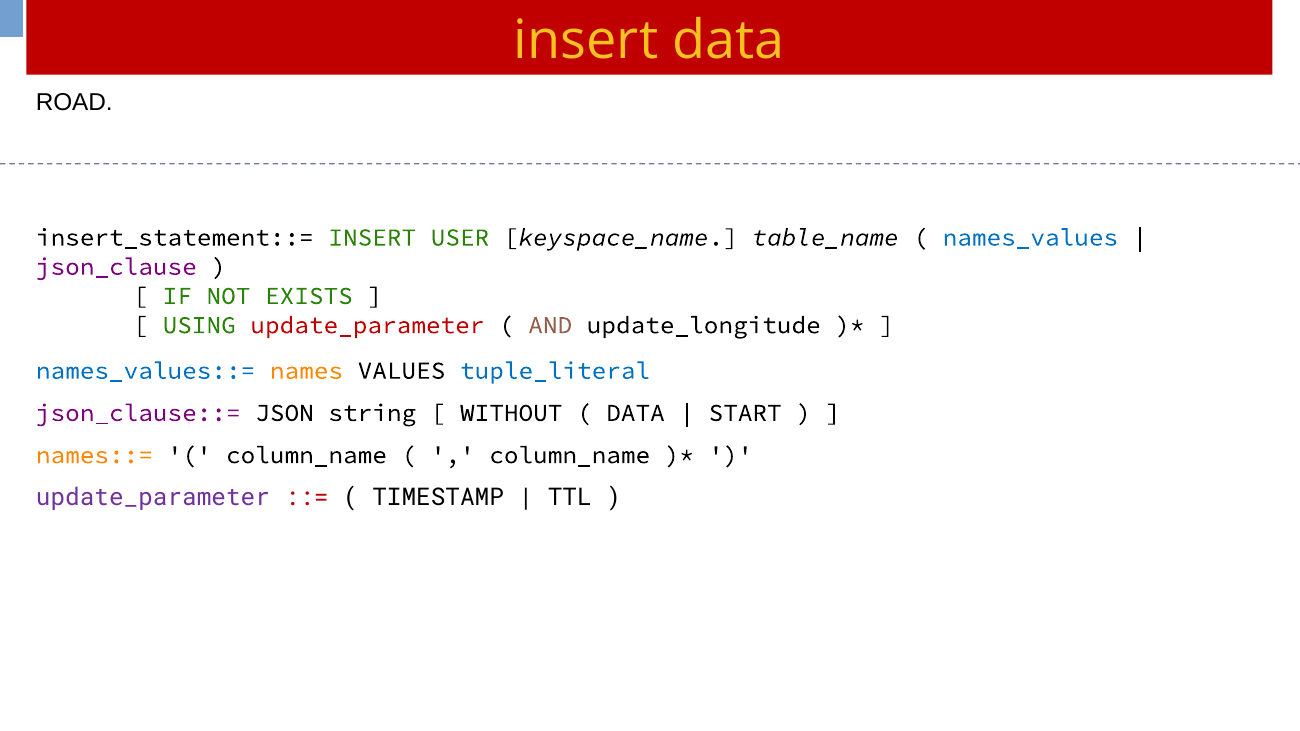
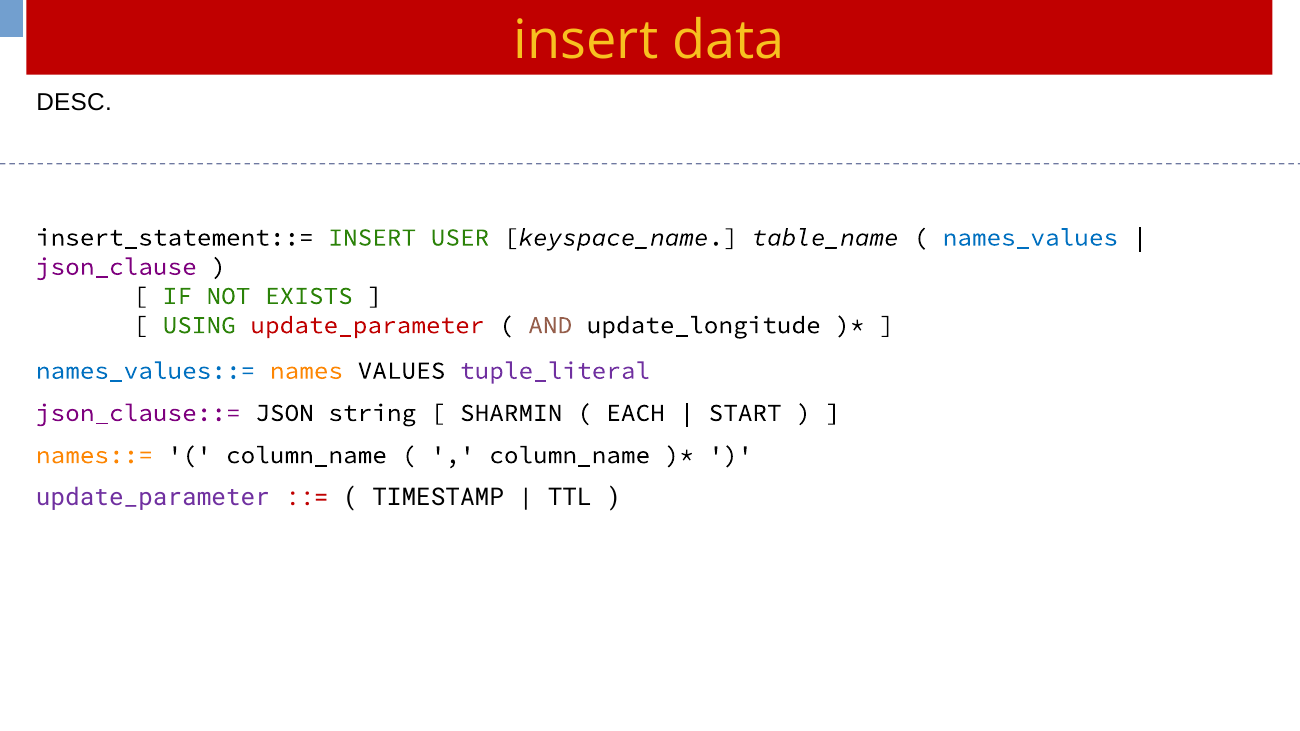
ROAD: ROAD -> DESC
tuple_literal colour: blue -> purple
WITHOUT: WITHOUT -> SHARMIN
DATA at (636, 413): DATA -> EACH
